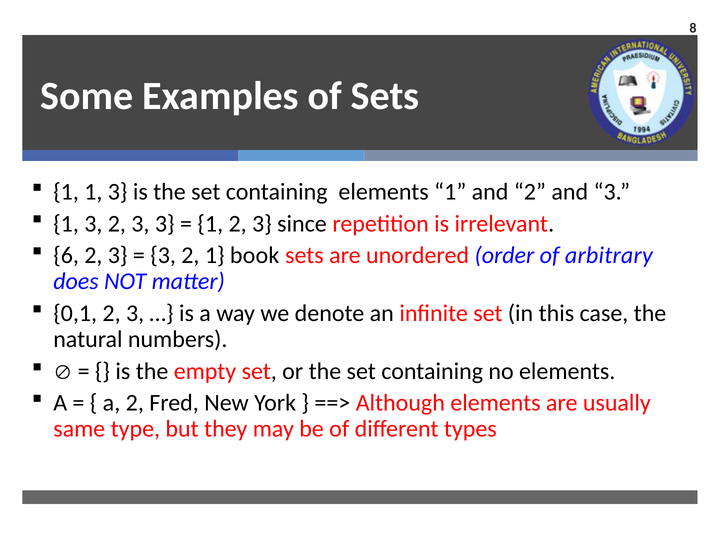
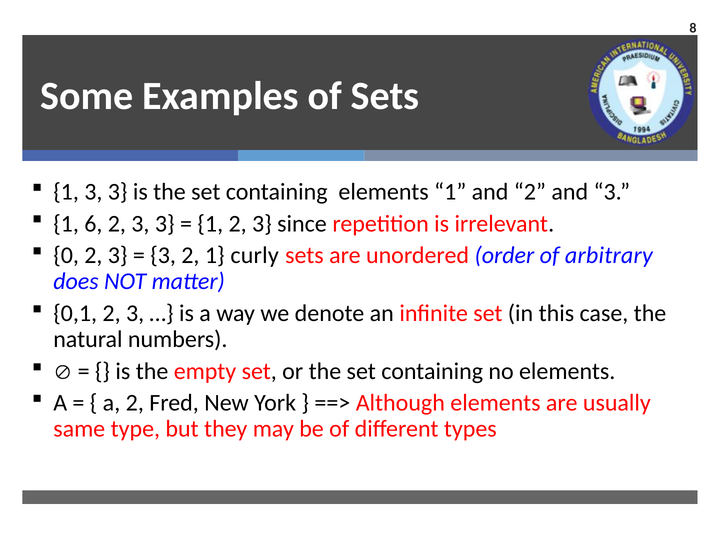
1 1: 1 -> 3
3 at (93, 224): 3 -> 6
6: 6 -> 0
book: book -> curly
